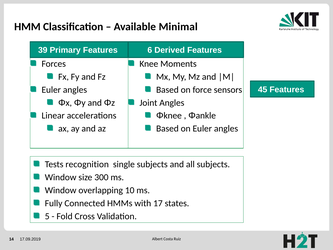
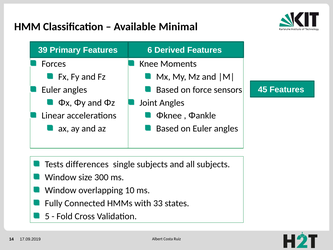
recognition: recognition -> differences
17: 17 -> 33
